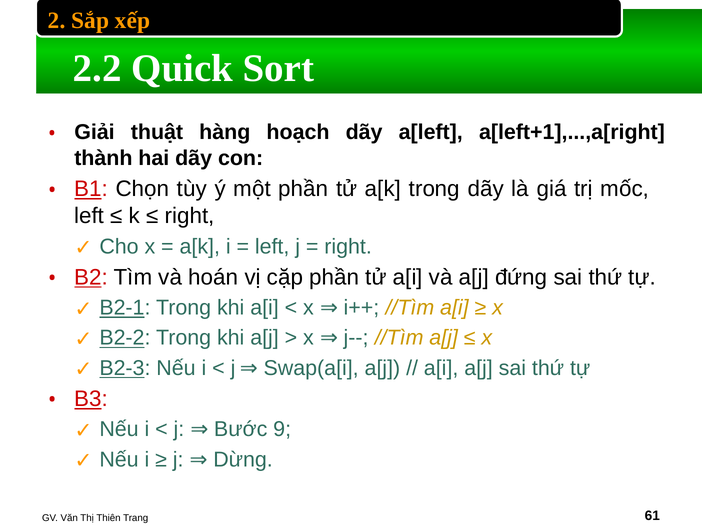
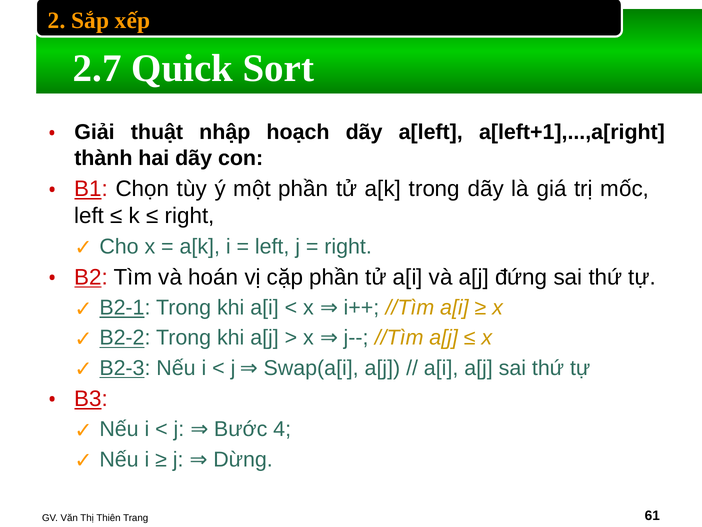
2.2: 2.2 -> 2.7
hàng: hàng -> nhập
9: 9 -> 4
